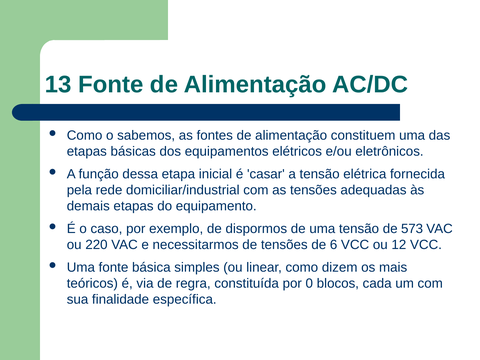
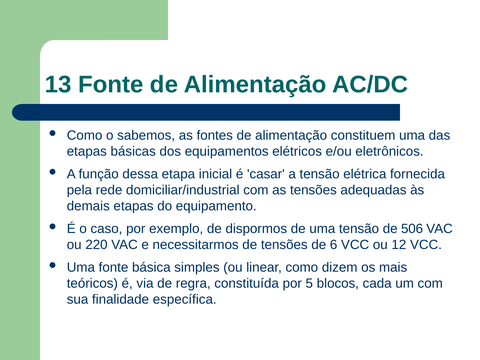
573: 573 -> 506
0: 0 -> 5
